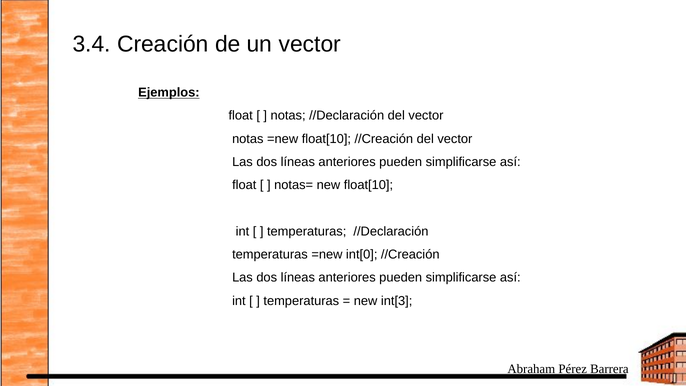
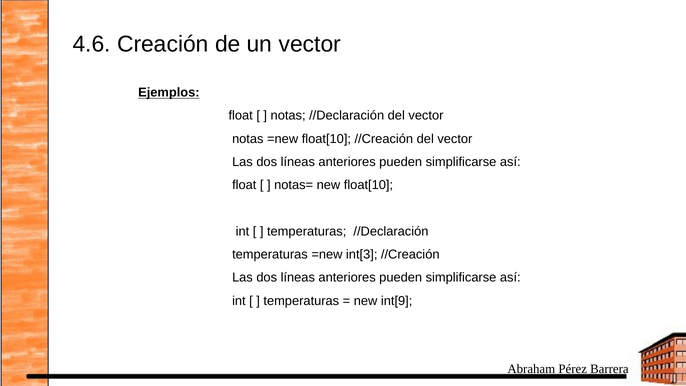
3.4: 3.4 -> 4.6
int[0: int[0 -> int[3
int[3: int[3 -> int[9
